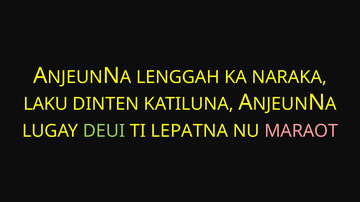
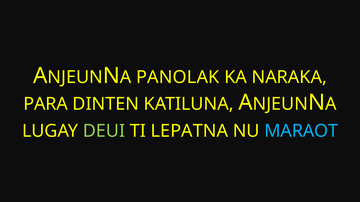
LENGGAH: LENGGAH -> PANOLAK
LAKU: LAKU -> PARA
MARAOT colour: pink -> light blue
